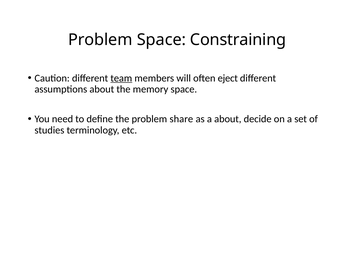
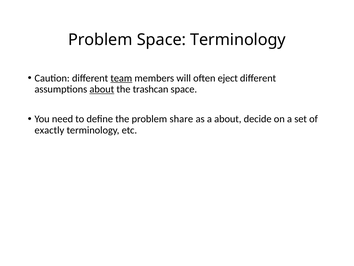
Space Constraining: Constraining -> Terminology
about at (102, 89) underline: none -> present
memory: memory -> trashcan
studies: studies -> exactly
